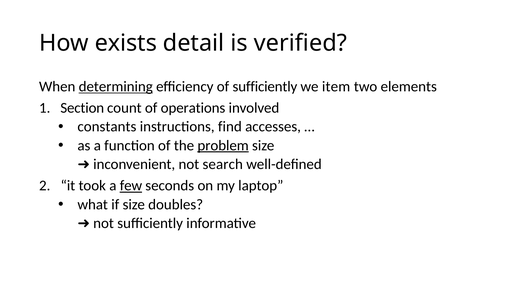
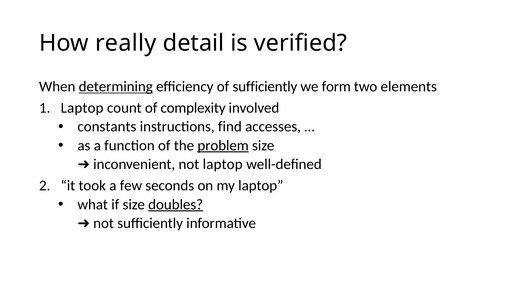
exists: exists -> really
item: item -> form
Section at (82, 108): Section -> Laptop
operations: operations -> complexity
not search: search -> laptop
few underline: present -> none
doubles underline: none -> present
